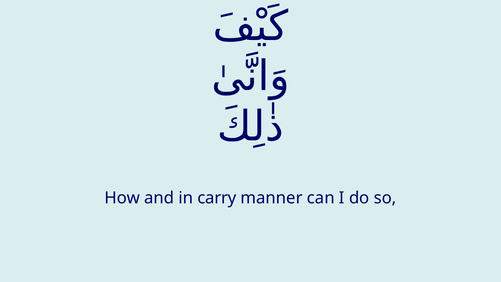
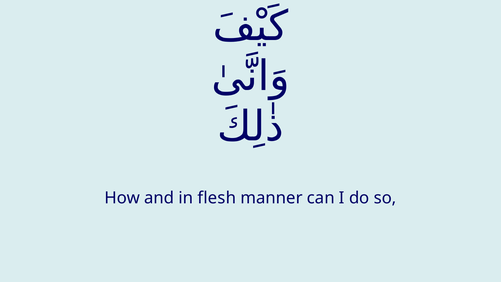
carry: carry -> flesh
